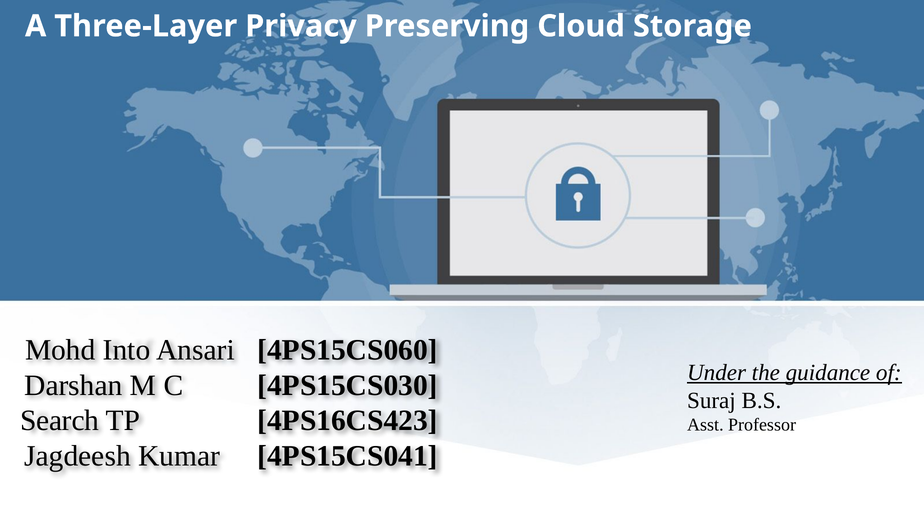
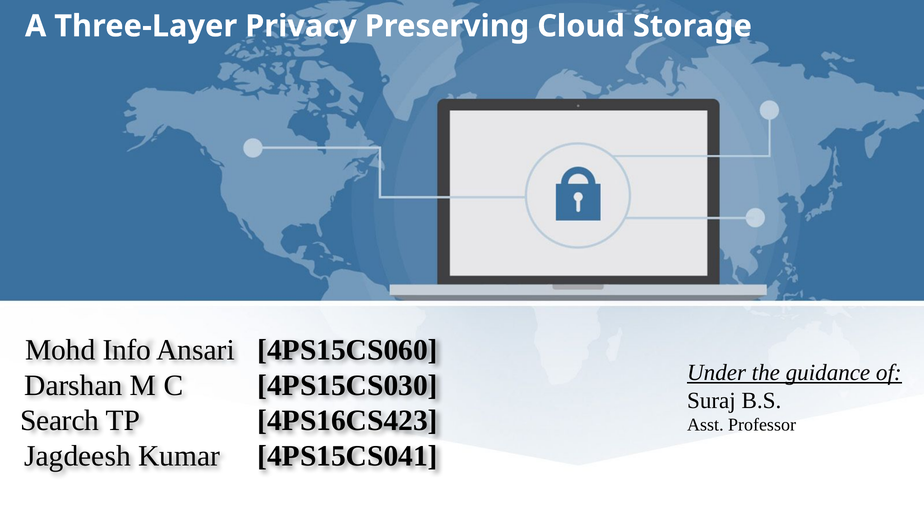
Into: Into -> Info
